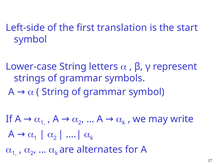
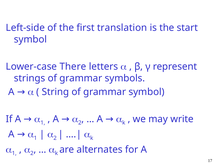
Lower-case String: String -> There
